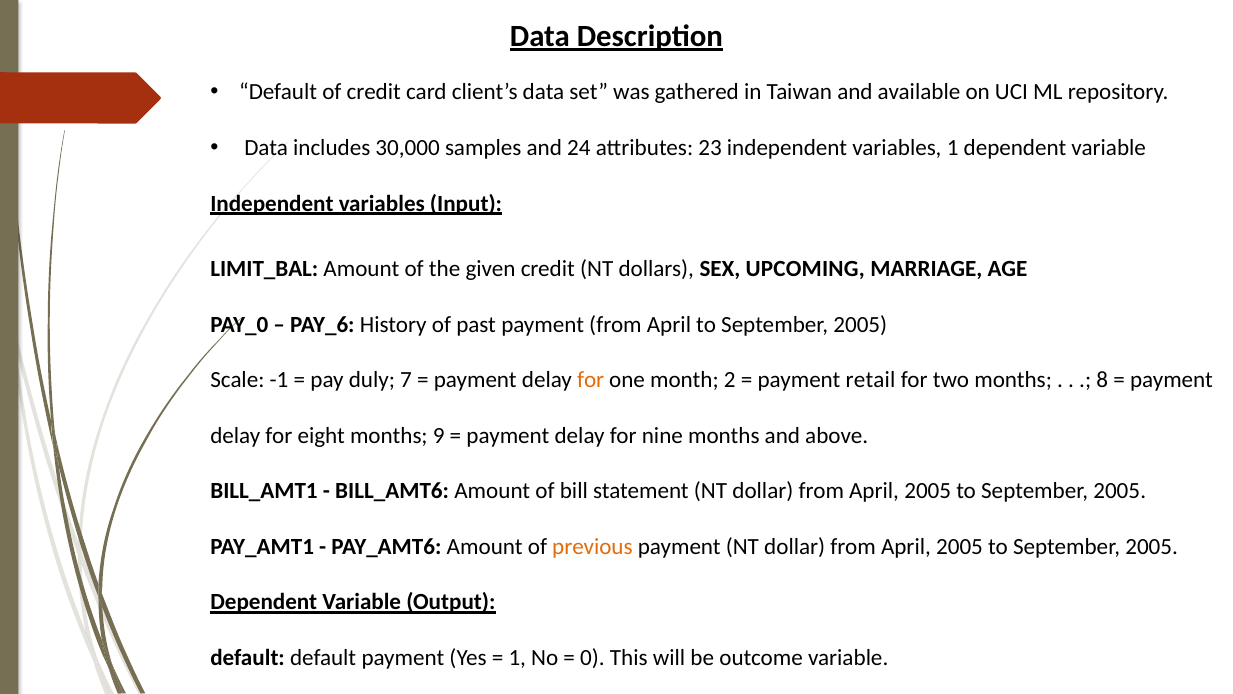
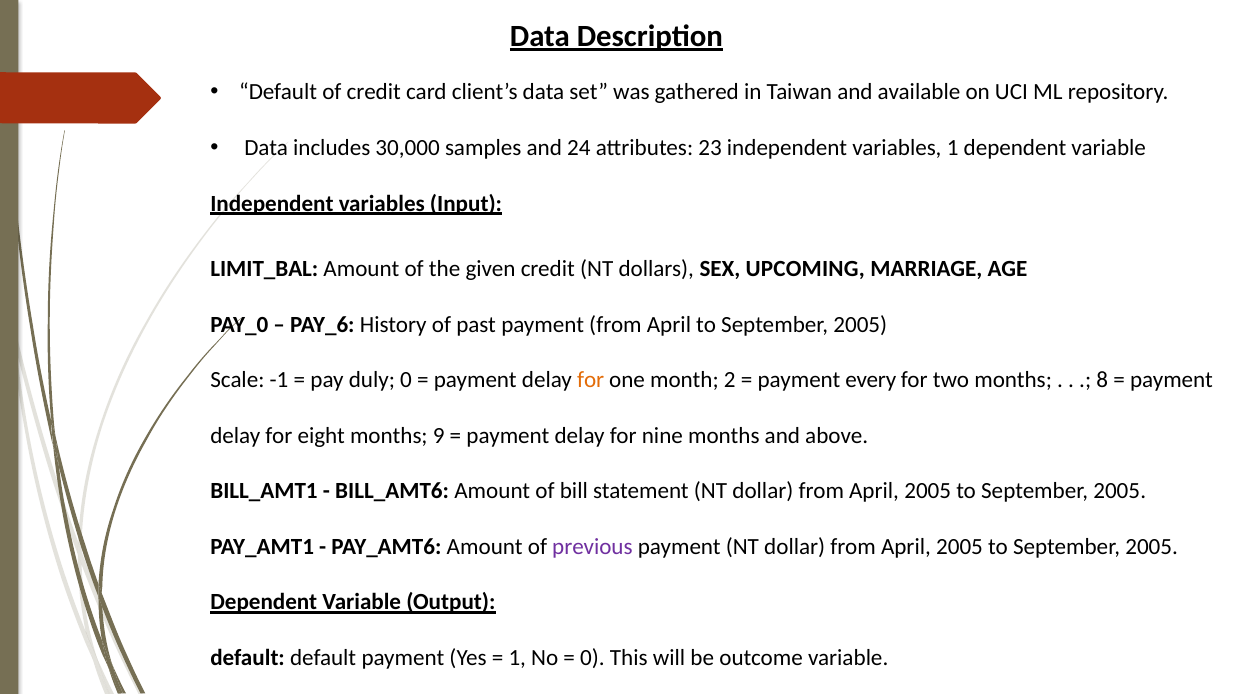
duly 7: 7 -> 0
retail: retail -> every
previous colour: orange -> purple
